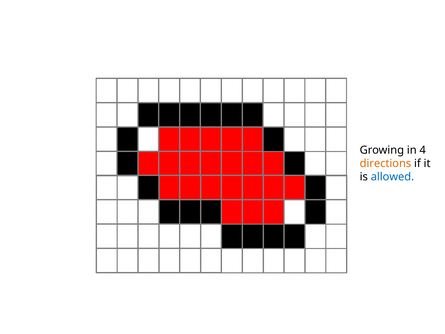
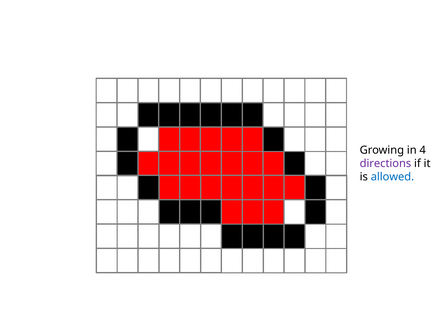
directions colour: orange -> purple
